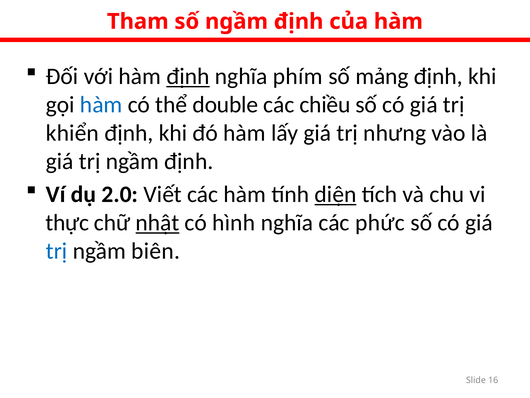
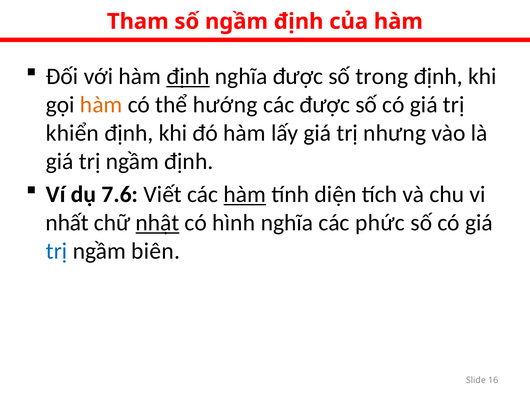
nghĩa phím: phím -> được
mảng: mảng -> trong
hàm at (101, 105) colour: blue -> orange
double: double -> hướng
các chiều: chiều -> được
2.0: 2.0 -> 7.6
hàm at (245, 194) underline: none -> present
diện underline: present -> none
thực: thực -> nhất
